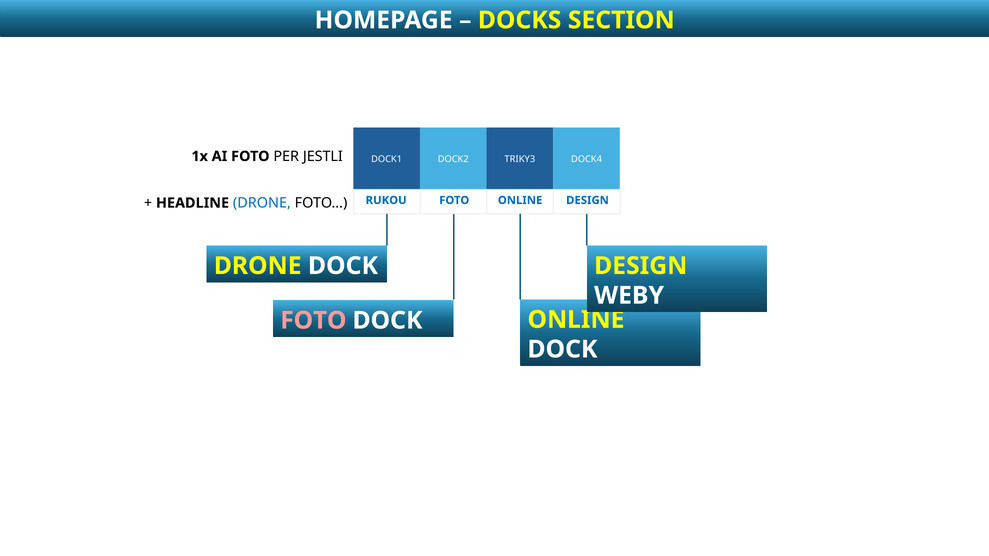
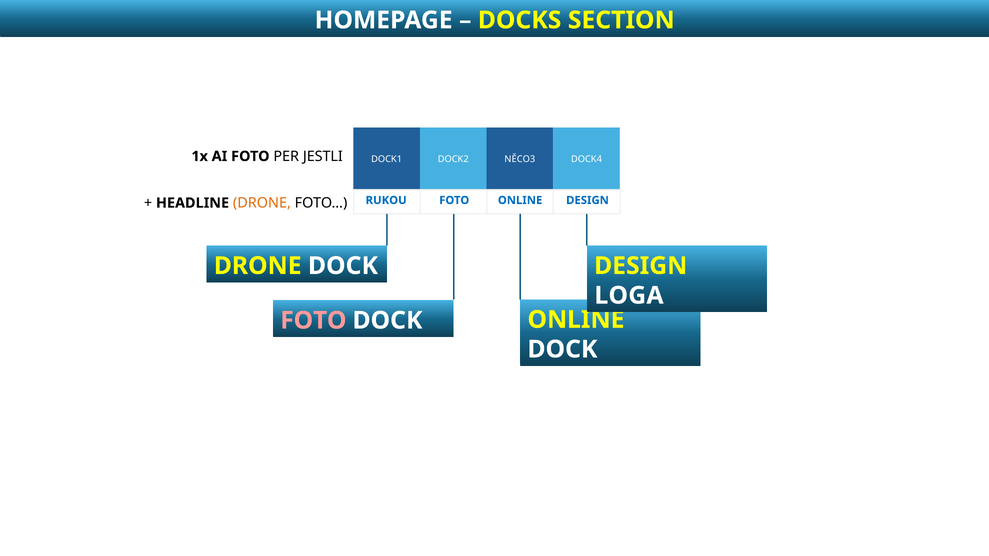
TRIKY3: TRIKY3 -> NĚCO3
DRONE at (262, 203) colour: blue -> orange
WEBY: WEBY -> LOGA
